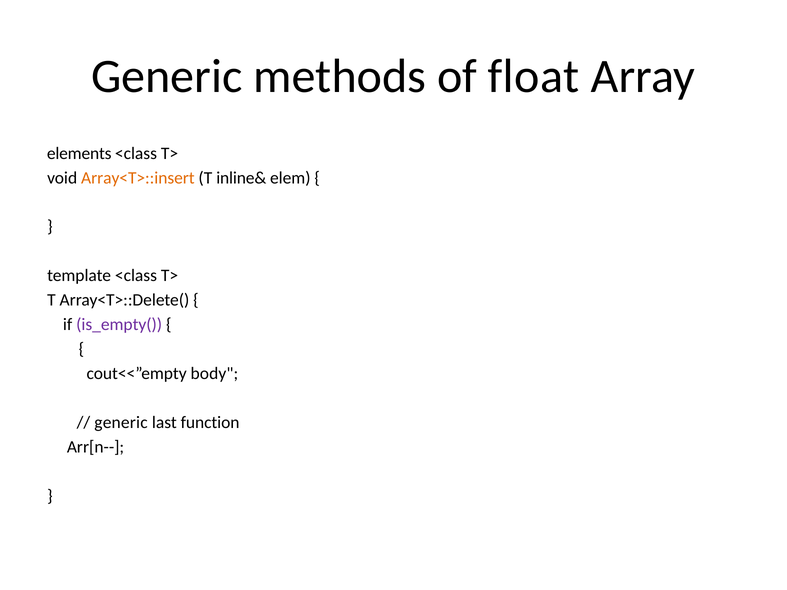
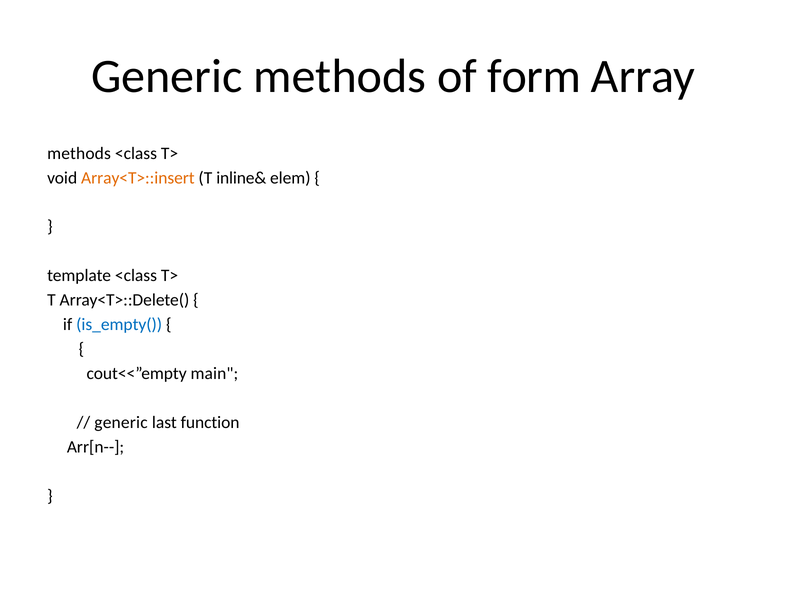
float: float -> form
elements at (79, 153): elements -> methods
is_empty( colour: purple -> blue
body: body -> main
